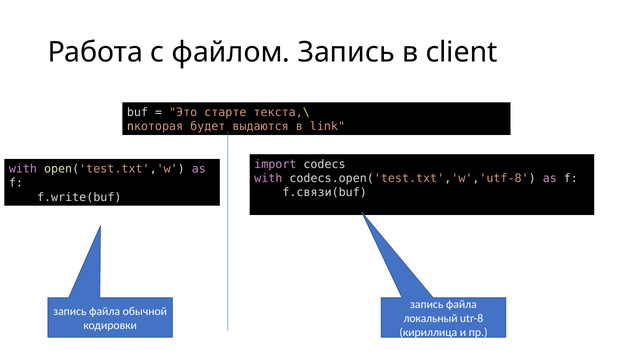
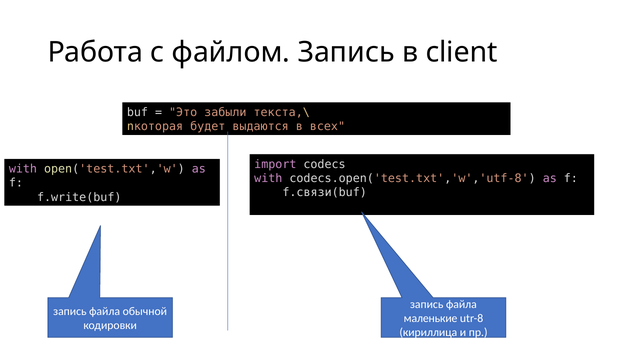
старте: старте -> забыли
link: link -> всех
локальный: локальный -> маленькие
